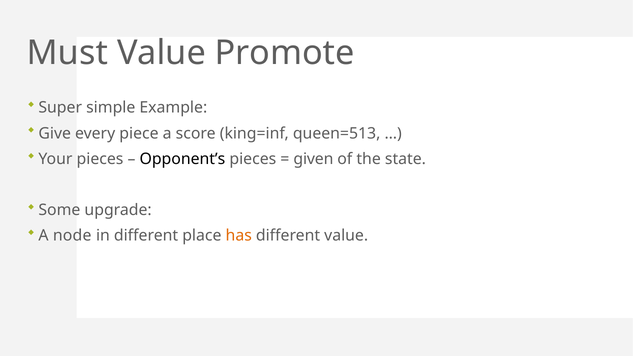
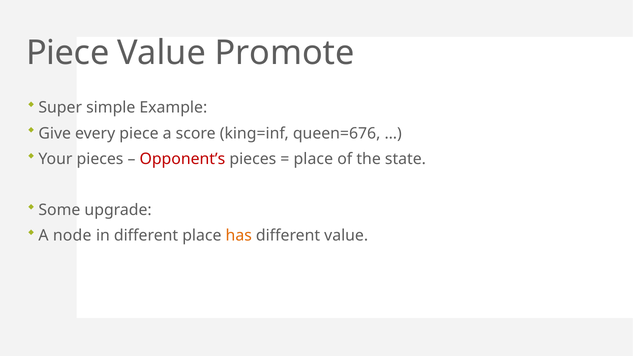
Must at (67, 53): Must -> Piece
queen=513: queen=513 -> queen=676
Opponent’s colour: black -> red
given at (313, 159): given -> place
